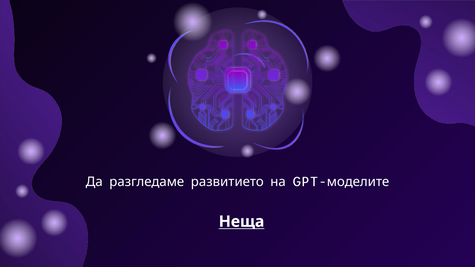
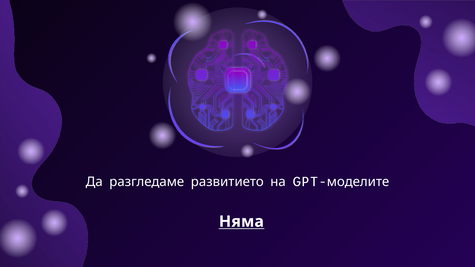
Неща: Неща -> Няма
